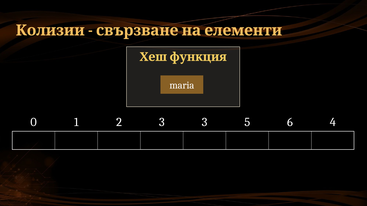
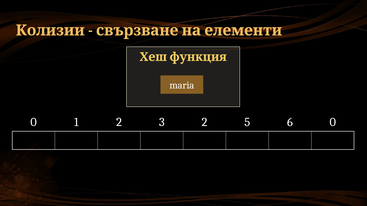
3 3: 3 -> 2
6 4: 4 -> 0
